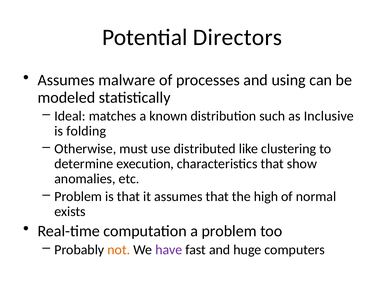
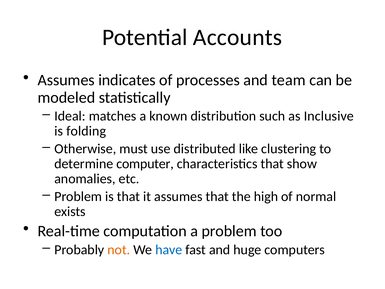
Directors: Directors -> Accounts
malware: malware -> indicates
using: using -> team
execution: execution -> computer
have colour: purple -> blue
